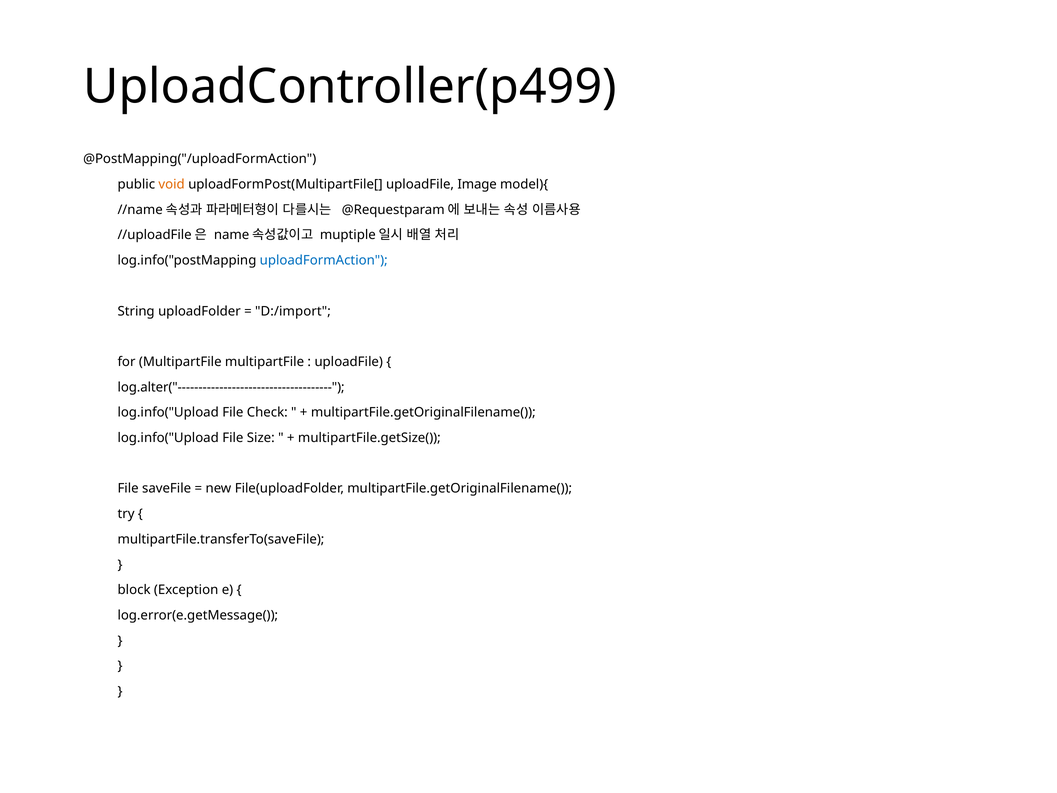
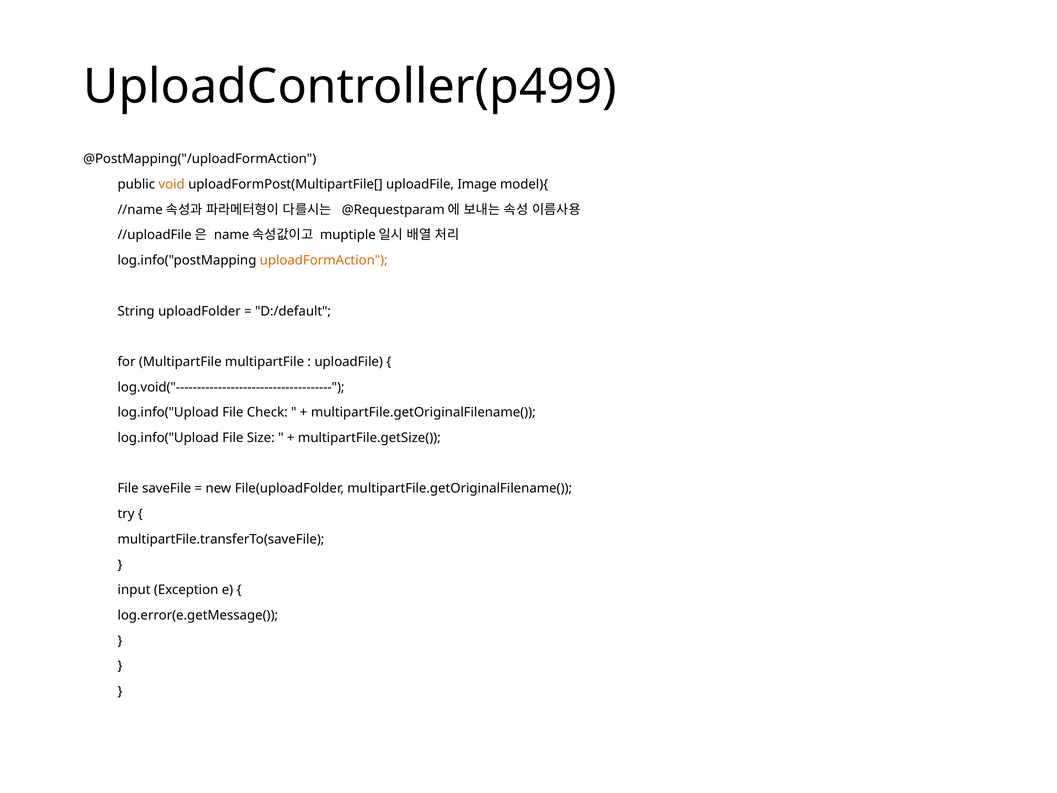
uploadFormAction colour: blue -> orange
D:/import: D:/import -> D:/default
log.alter("-------------------------------------: log.alter("------------------------------------- -> log.void("-------------------------------------
block: block -> input
